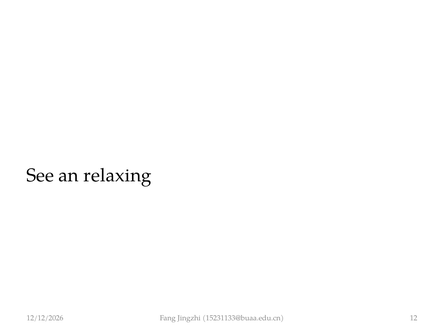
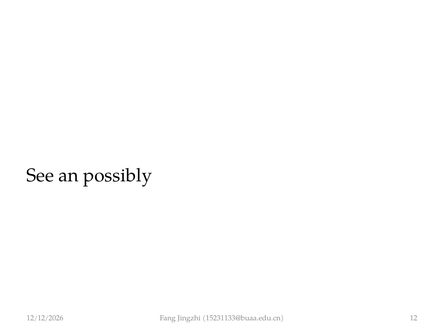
relaxing: relaxing -> possibly
